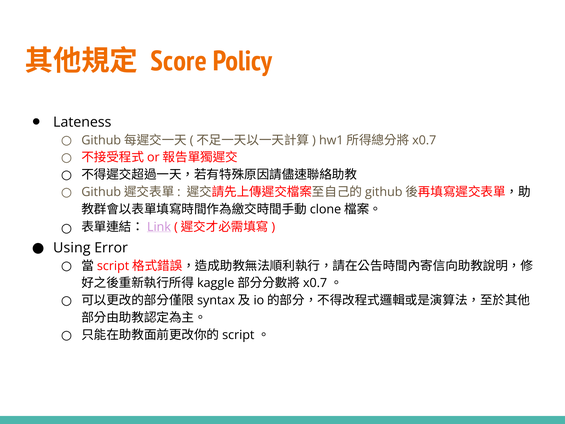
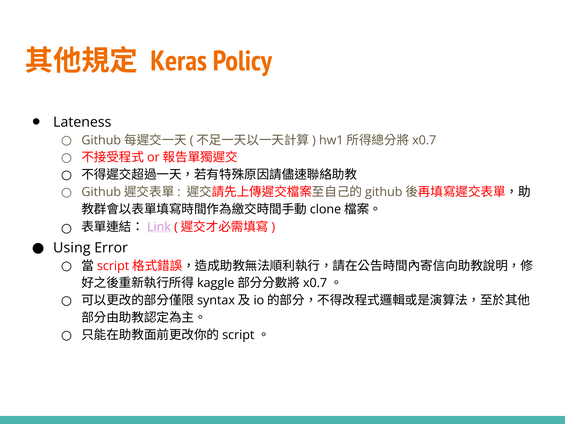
Score: Score -> Keras
